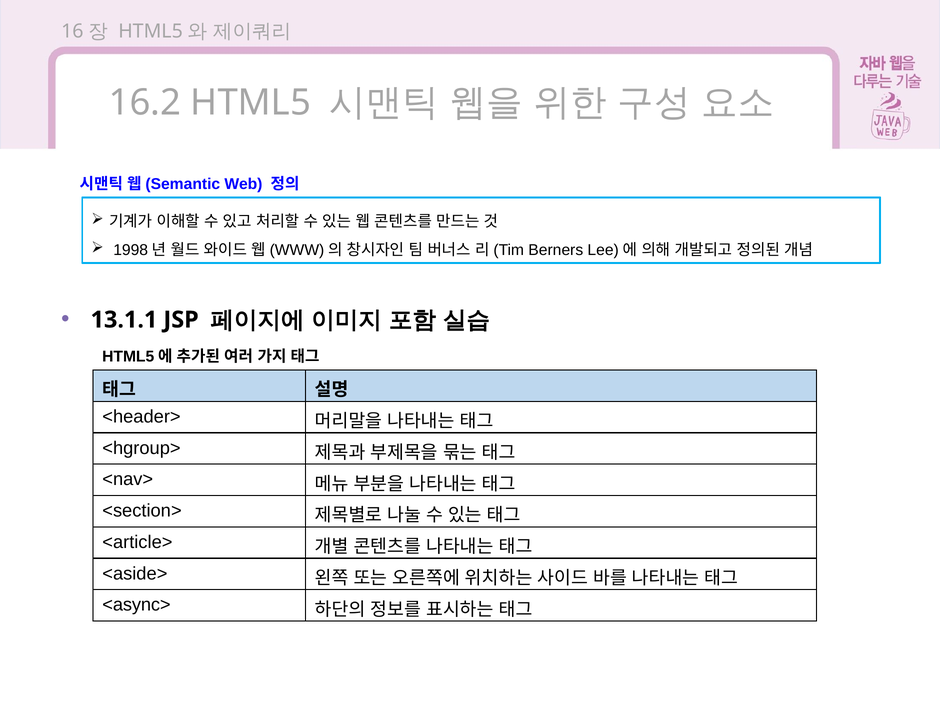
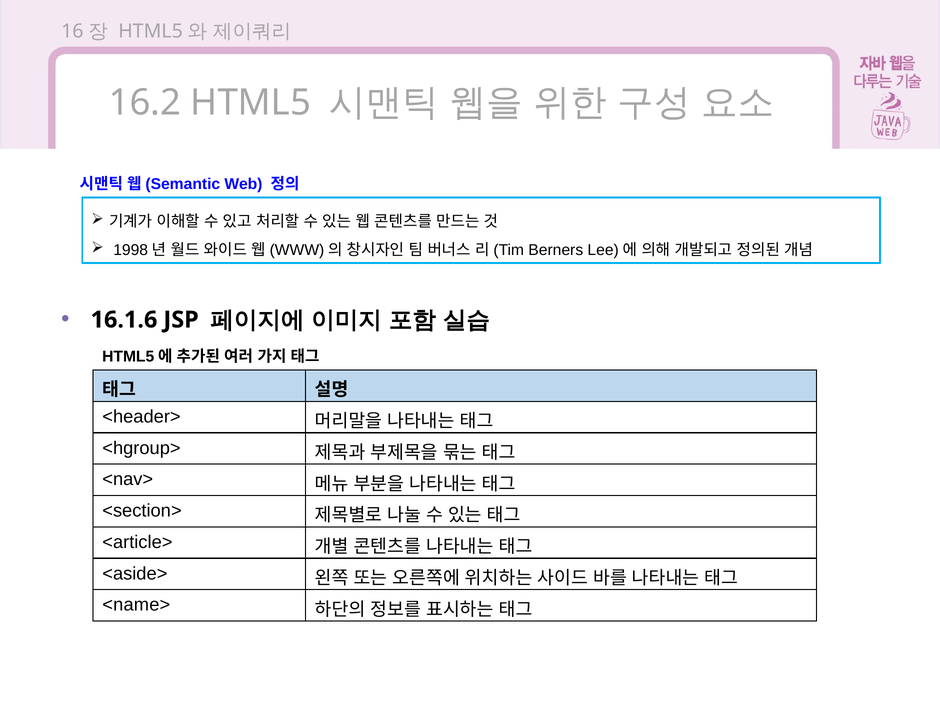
13.1.1: 13.1.1 -> 16.1.6
<async>: <async> -> <name>
